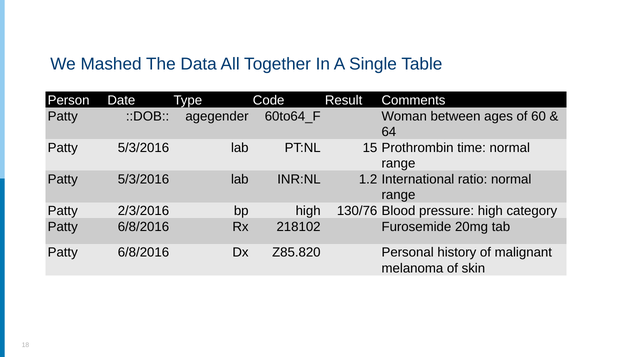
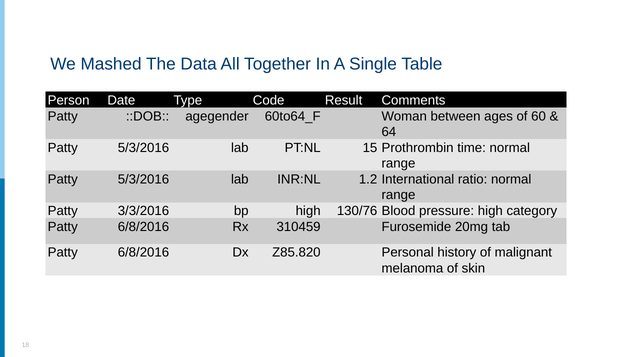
2/3/2016: 2/3/2016 -> 3/3/2016
218102: 218102 -> 310459
